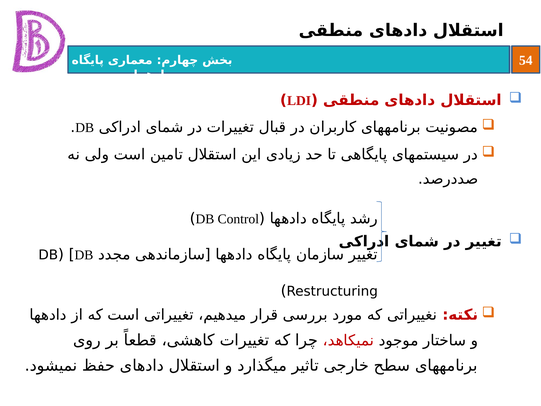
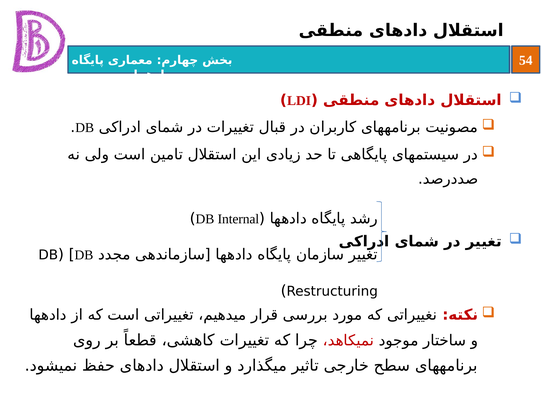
Control: Control -> Internal
